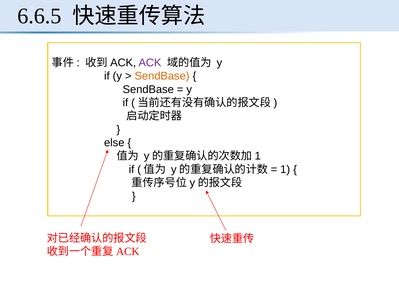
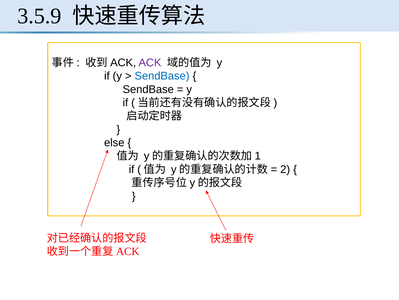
6.6.5: 6.6.5 -> 3.5.9
SendBase at (162, 76) colour: orange -> blue
1: 1 -> 2
